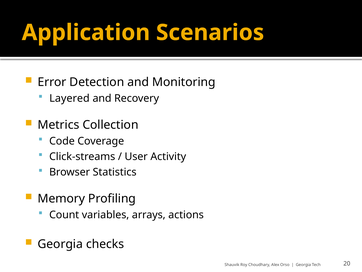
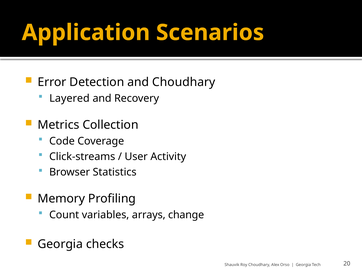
and Monitoring: Monitoring -> Choudhary
actions: actions -> change
